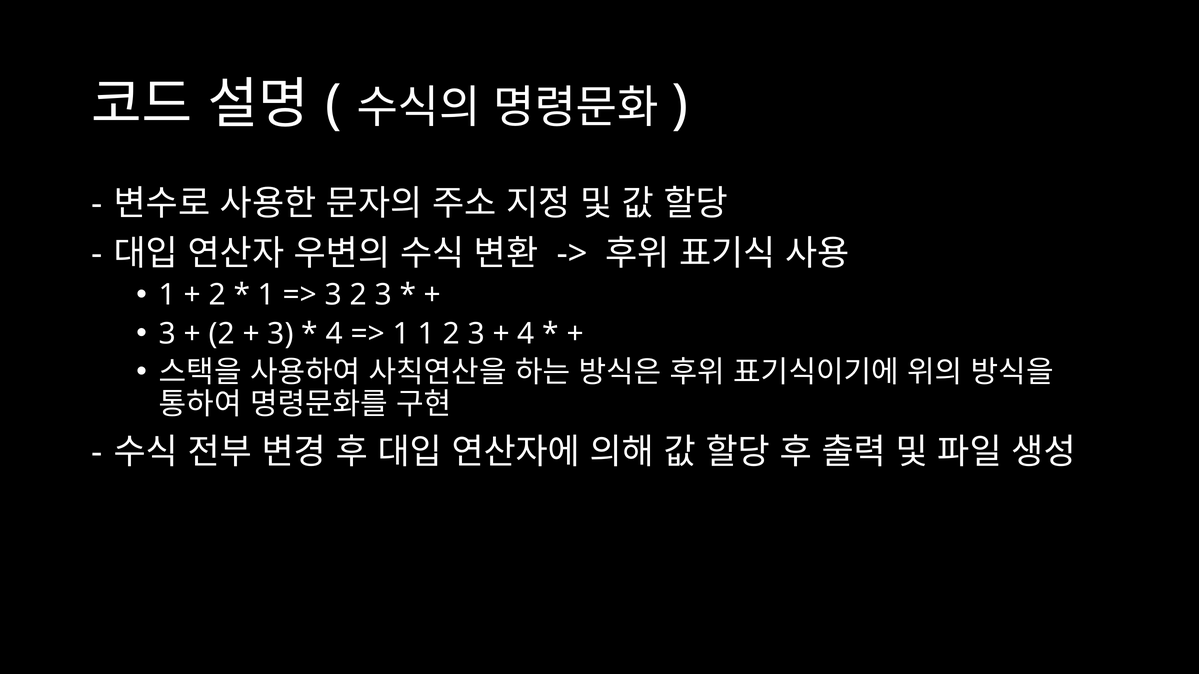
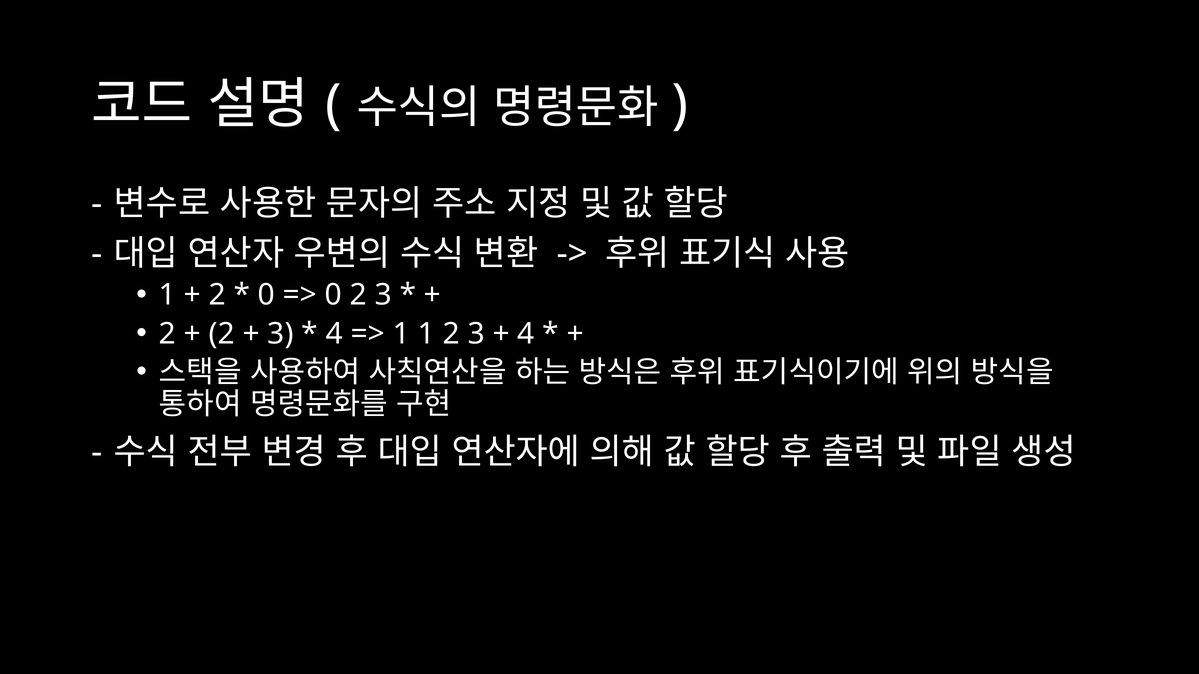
1 at (266, 295): 1 -> 0
3 at (333, 295): 3 -> 0
3 at (167, 334): 3 -> 2
